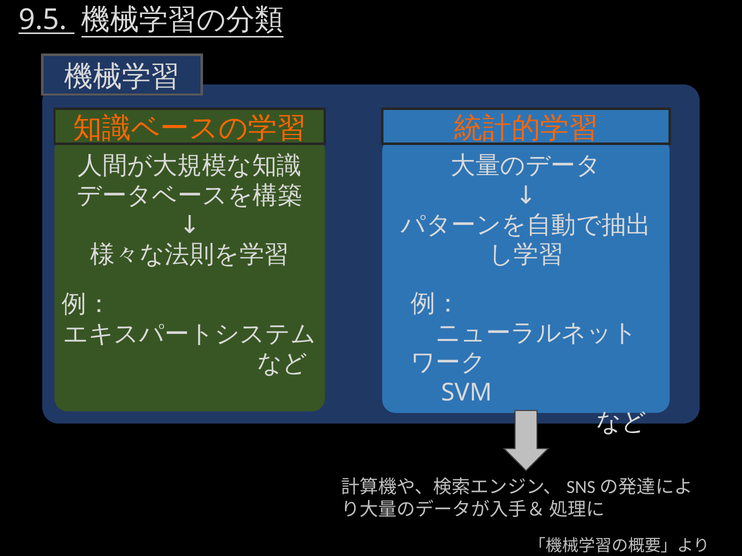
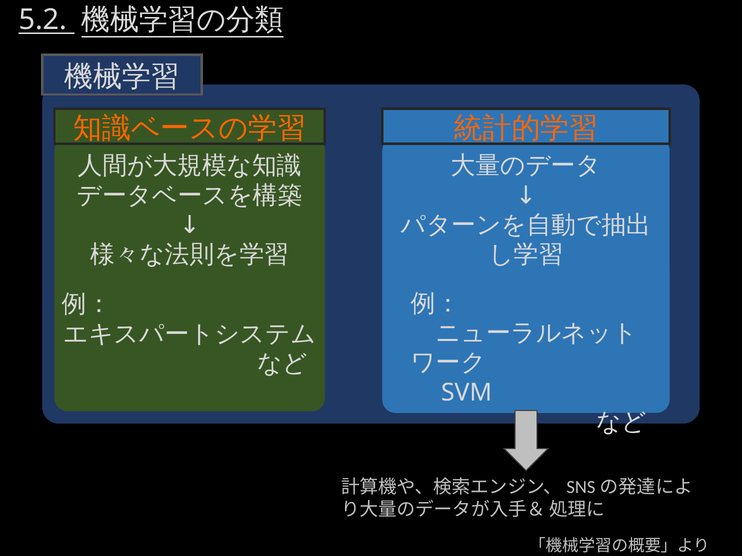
9.5: 9.5 -> 5.2
